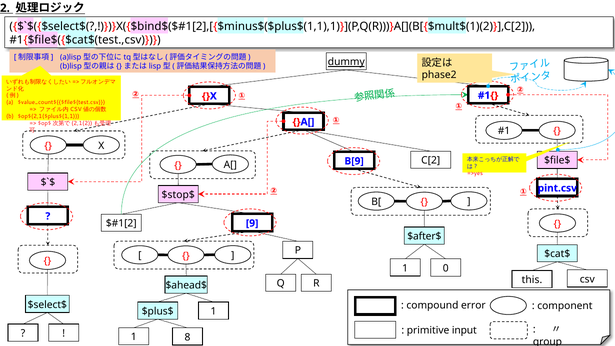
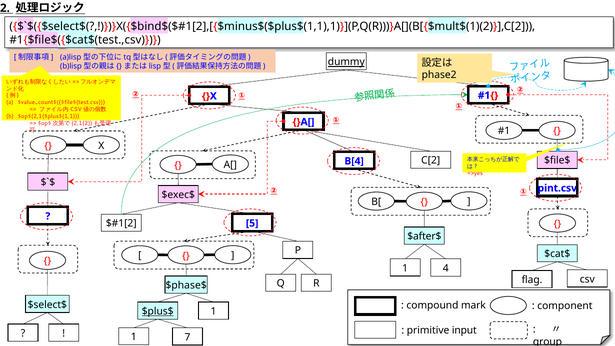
B[9: B[9 -> B[4
$stop$: $stop$ -> $exec$
9: 9 -> 5
0: 0 -> 4
this: this -> flag
$ahead$: $ahead$ -> $phase$
error: error -> mark
$plus$ underline: none -> present
8: 8 -> 7
